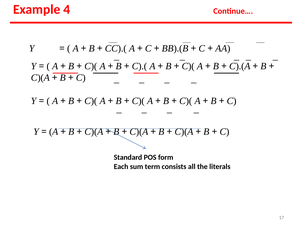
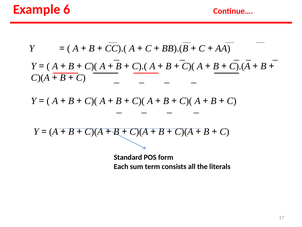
4: 4 -> 6
